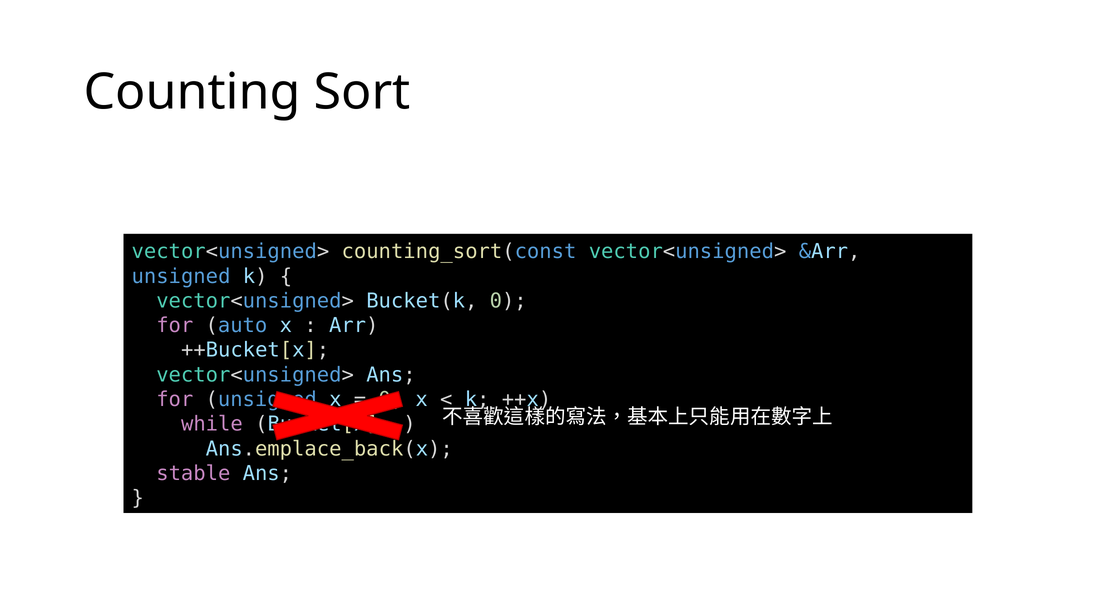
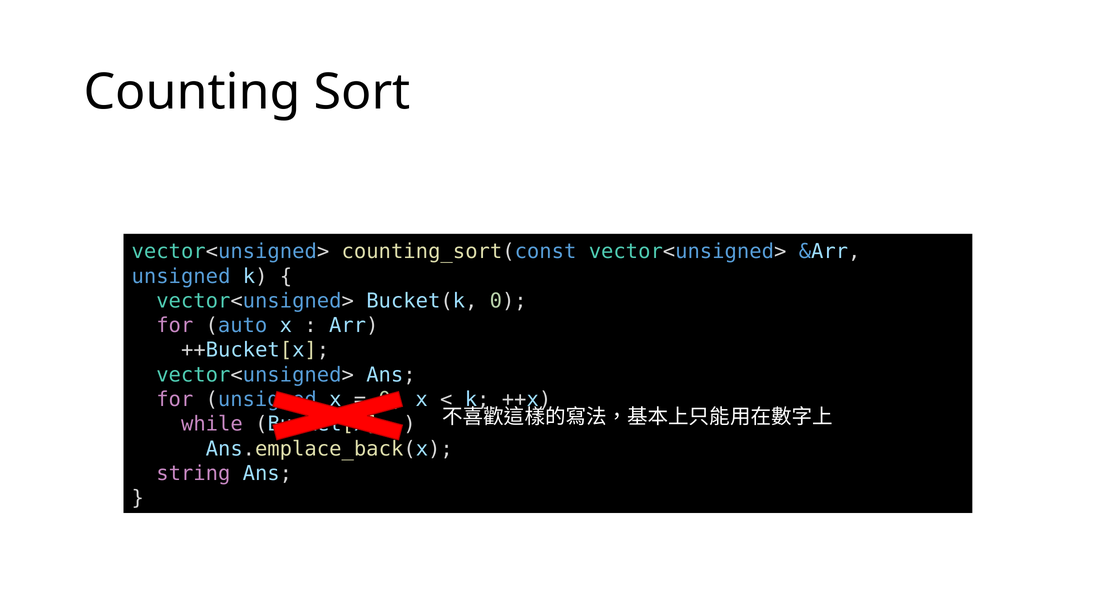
stable: stable -> string
